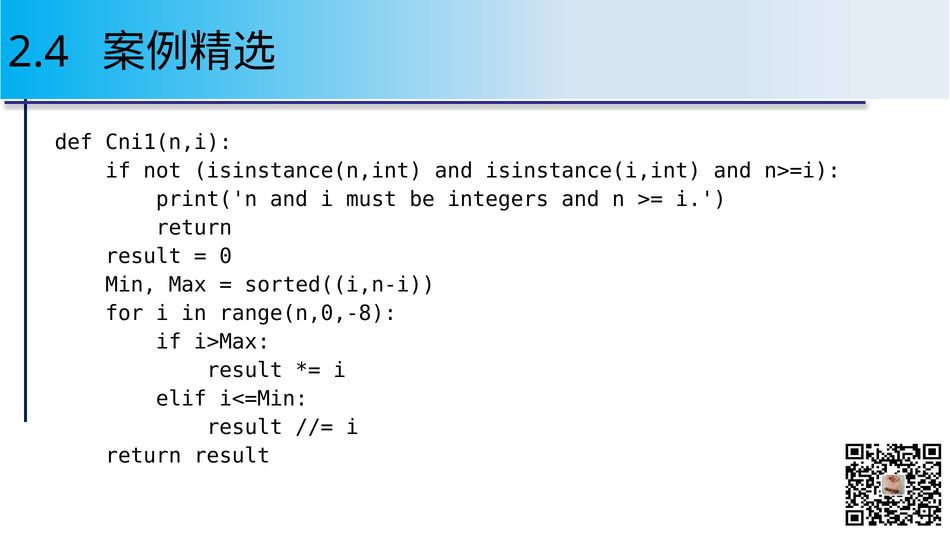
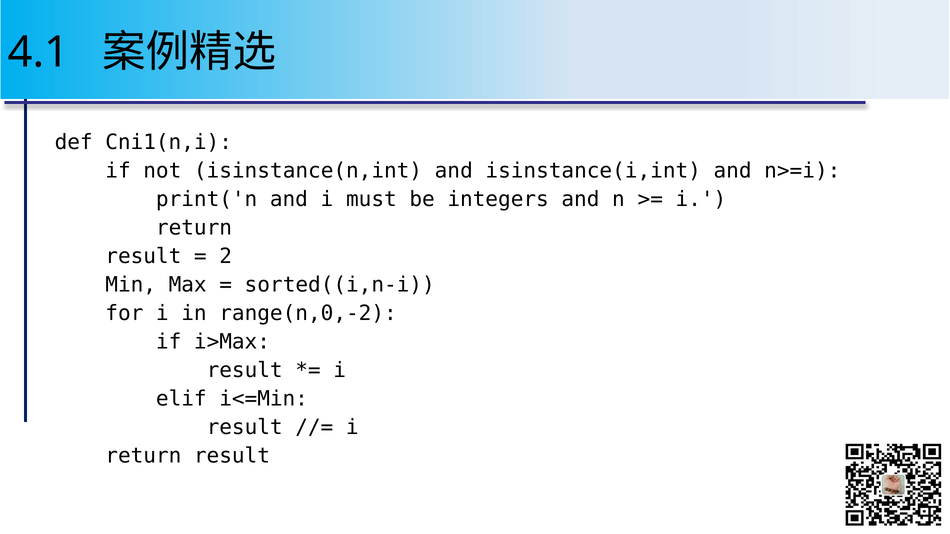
2.4: 2.4 -> 4.1
0: 0 -> 2
range(n,0,-8: range(n,0,-8 -> range(n,0,-2
